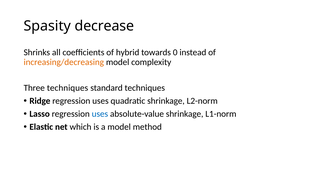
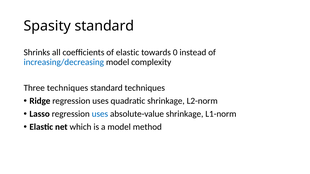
Spasity decrease: decrease -> standard
of hybrid: hybrid -> elastic
increasing/decreasing colour: orange -> blue
